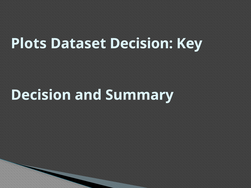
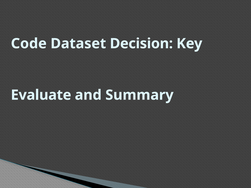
Plots: Plots -> Code
Decision at (41, 95): Decision -> Evaluate
